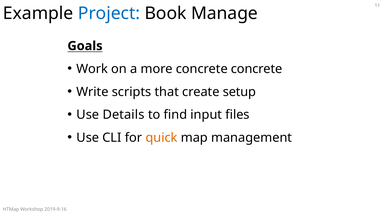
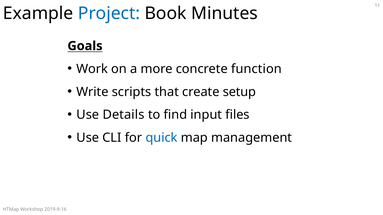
Manage: Manage -> Minutes
concrete concrete: concrete -> function
quick colour: orange -> blue
